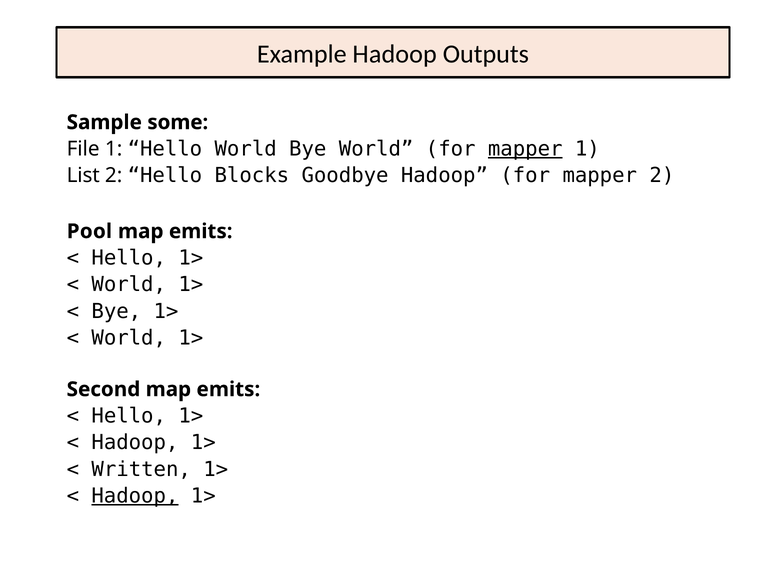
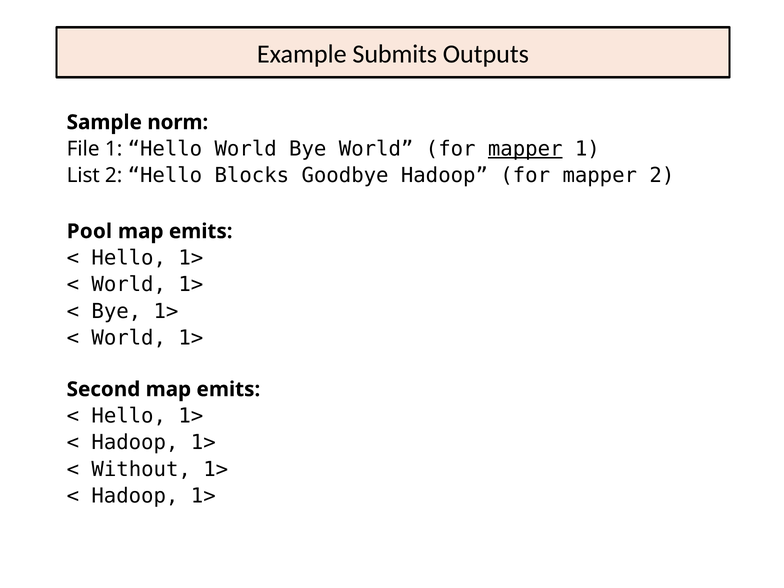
Example Hadoop: Hadoop -> Submits
some: some -> norm
Written: Written -> Without
Hadoop at (135, 496) underline: present -> none
